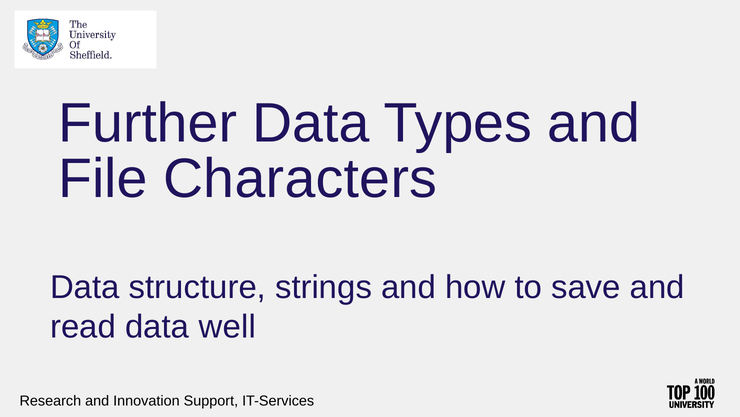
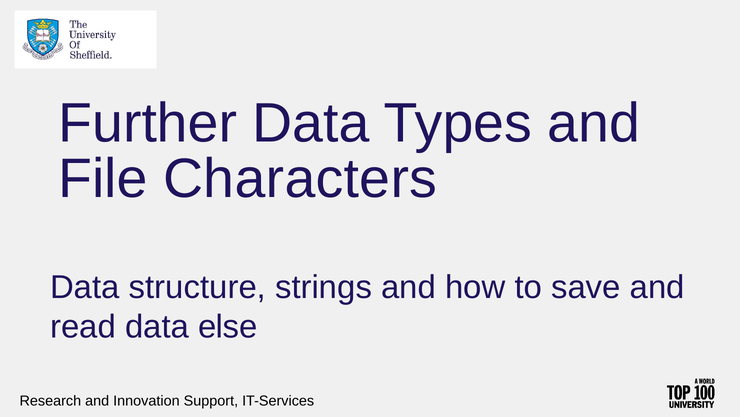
well: well -> else
